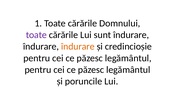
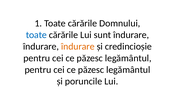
toate at (36, 35) colour: purple -> blue
